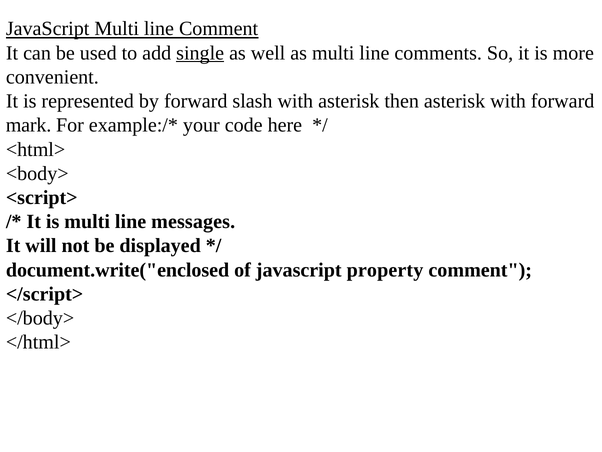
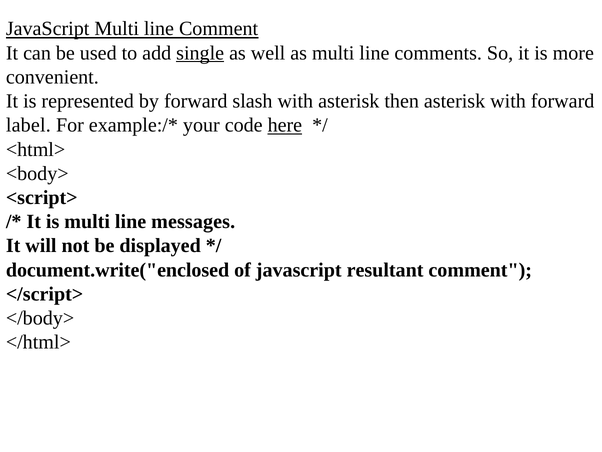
mark: mark -> label
here underline: none -> present
property: property -> resultant
